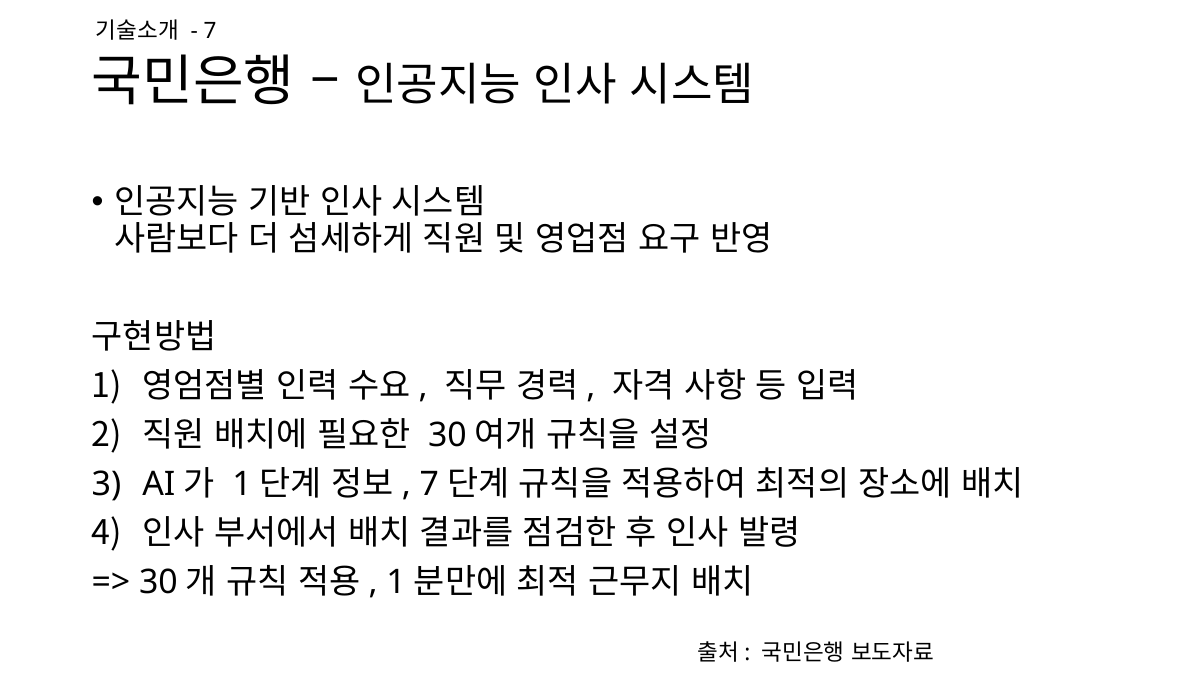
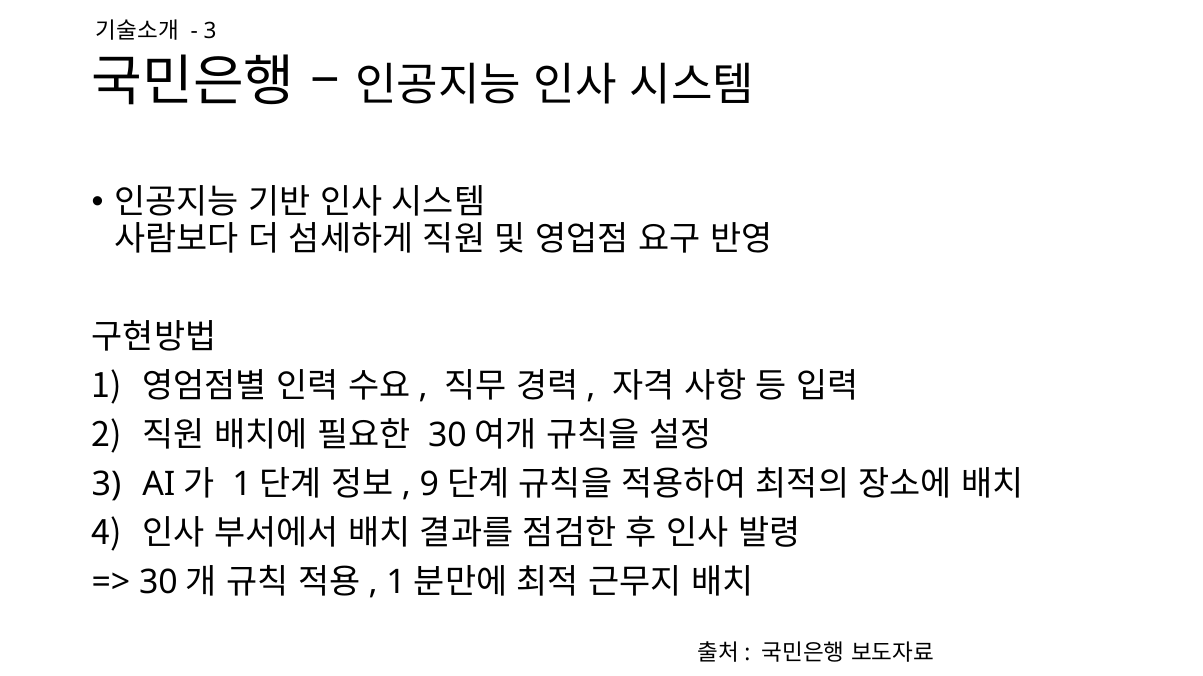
7 at (210, 31): 7 -> 3
7 at (429, 485): 7 -> 9
